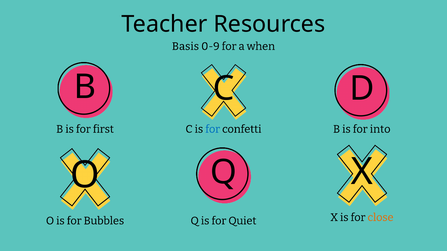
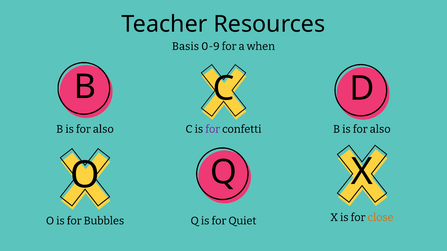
first at (103, 129): first -> also
for at (213, 129) colour: blue -> purple
into at (380, 129): into -> also
